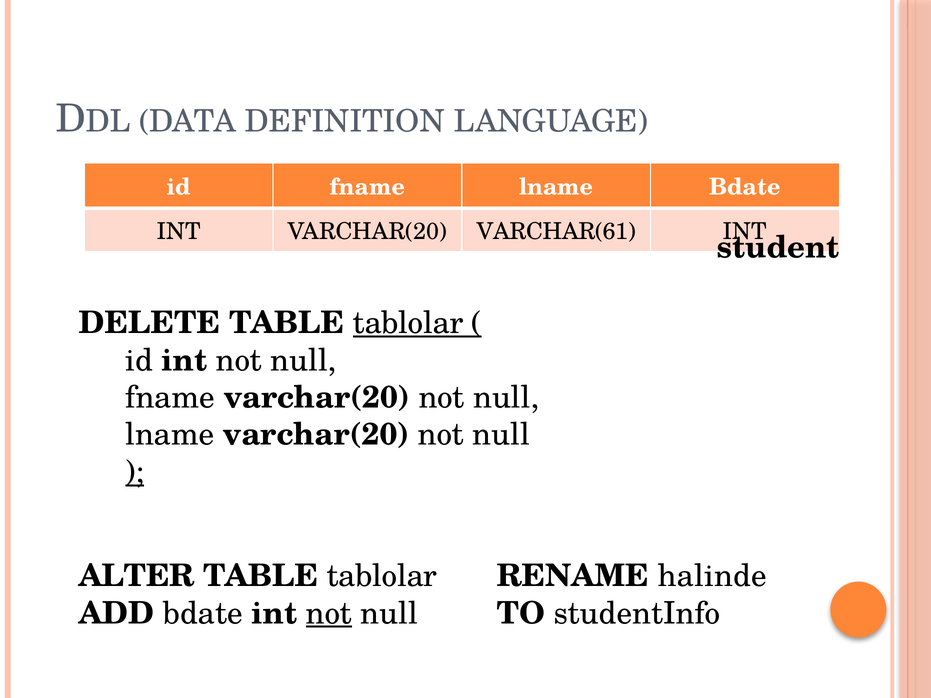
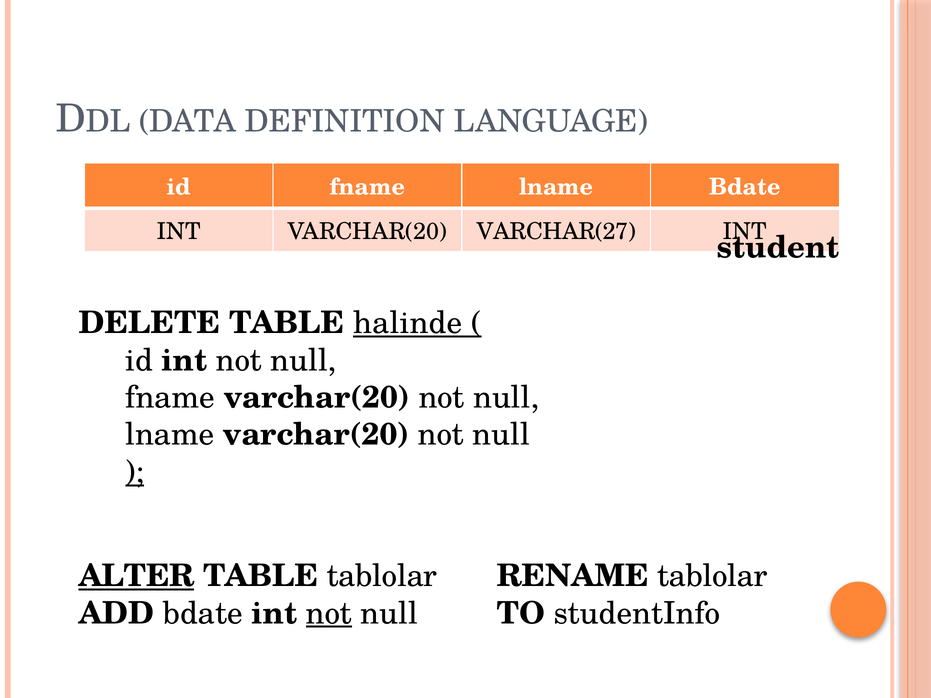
VARCHAR(61: VARCHAR(61 -> VARCHAR(27
tablolar at (408, 323): tablolar -> halinde
ALTER underline: none -> present
RENAME halinde: halinde -> tablolar
